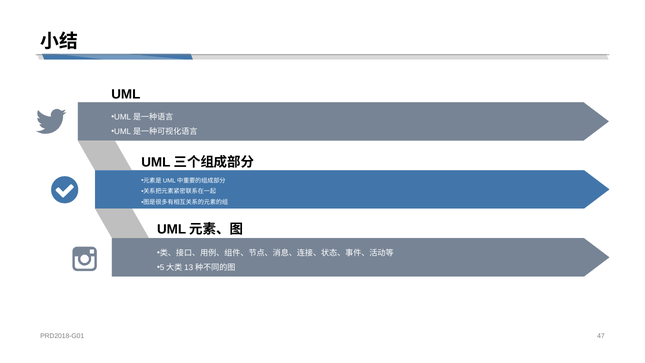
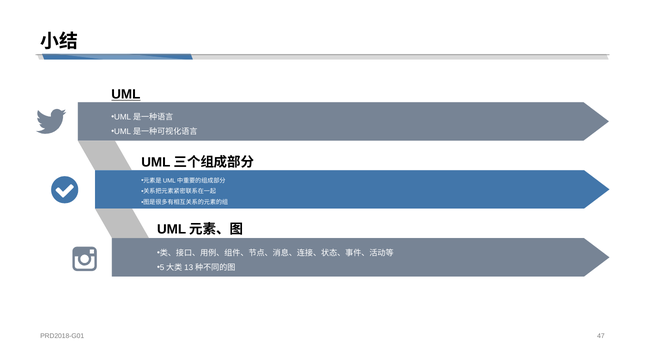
UML underline: none -> present
